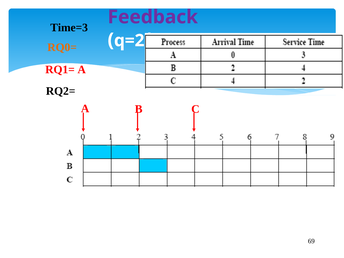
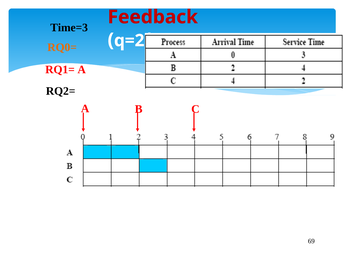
Feedback colour: purple -> red
